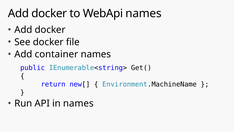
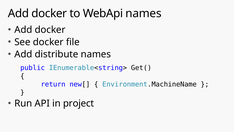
container: container -> distribute
in names: names -> project
